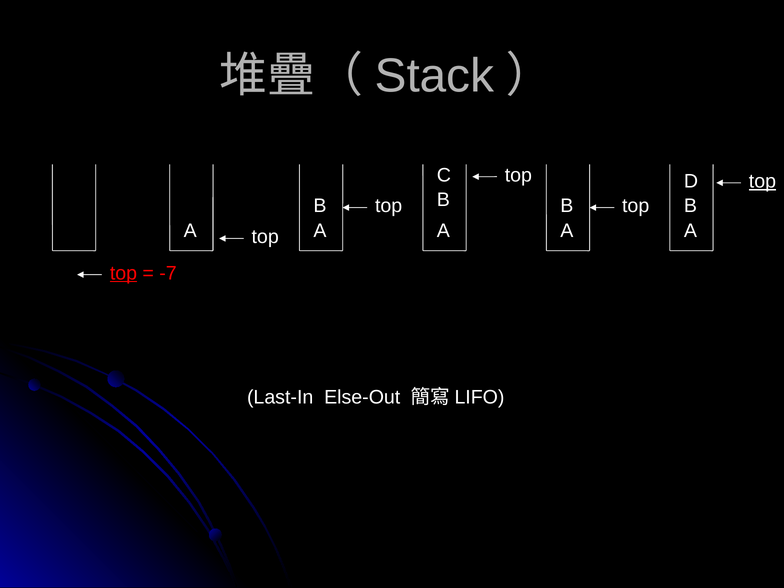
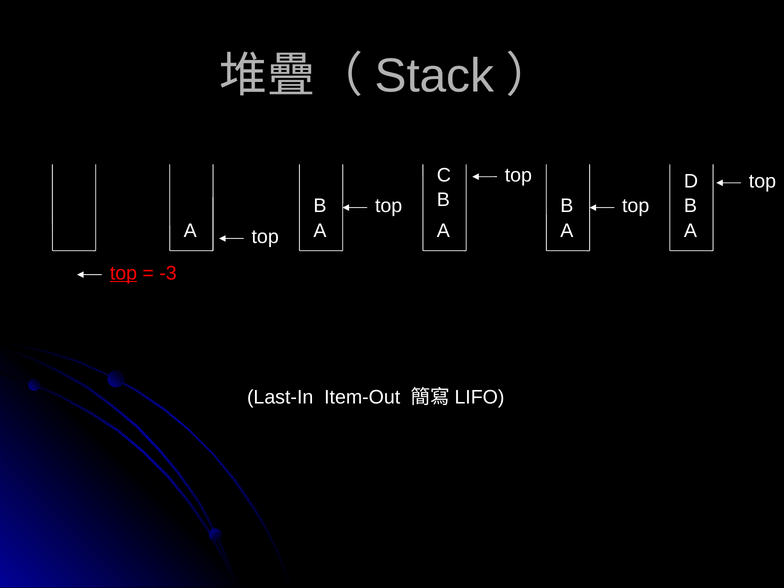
top at (762, 181) underline: present -> none
-7: -7 -> -3
Else-Out: Else-Out -> Item-Out
